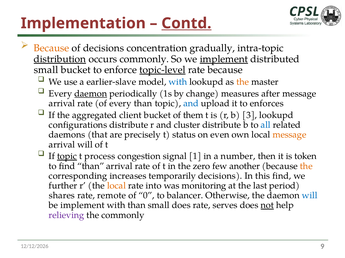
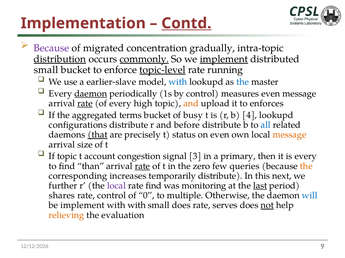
Because at (51, 48) colour: orange -> purple
of decisions: decisions -> migrated
commonly at (144, 59) underline: none -> present
rate because: because -> running
the at (243, 82) colour: orange -> blue
by change: change -> control
measures after: after -> even
rate at (85, 104) underline: none -> present
every than: than -> high
and at (191, 104) colour: blue -> orange
client: client -> terms
them: them -> busy
3: 3 -> 4
cluster: cluster -> before
that underline: none -> present
arrival will: will -> size
topic at (67, 157) underline: present -> none
process: process -> account
1: 1 -> 3
number: number -> primary
is token: token -> every
rate at (142, 166) underline: none -> present
another: another -> queries
temporarily decisions: decisions -> distribute
this find: find -> next
local at (116, 186) colour: orange -> purple
rate into: into -> find
last underline: none -> present
rate remote: remote -> control
balancer: balancer -> multiple
with than: than -> with
relieving colour: purple -> orange
the commonly: commonly -> evaluation
